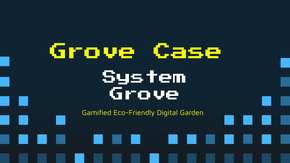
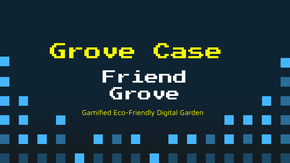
System: System -> Friend
